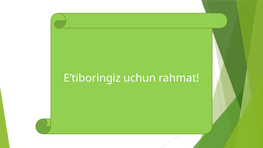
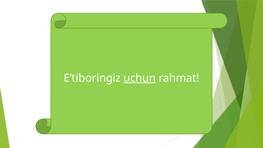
uchun underline: none -> present
